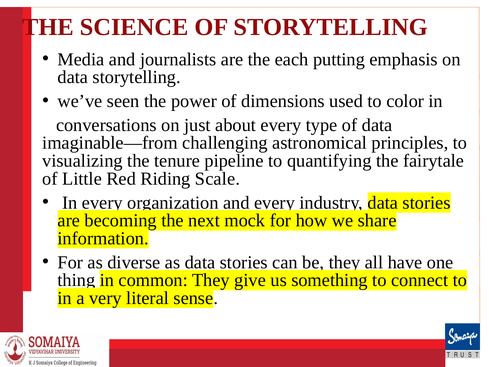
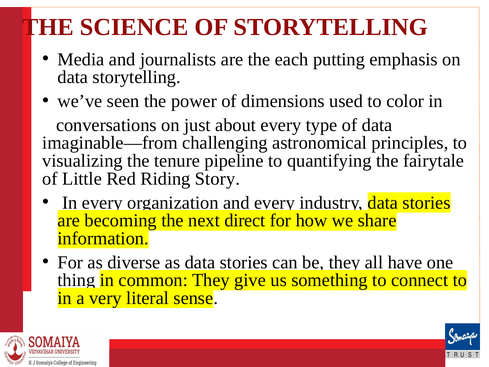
Scale: Scale -> Story
mock: mock -> direct
